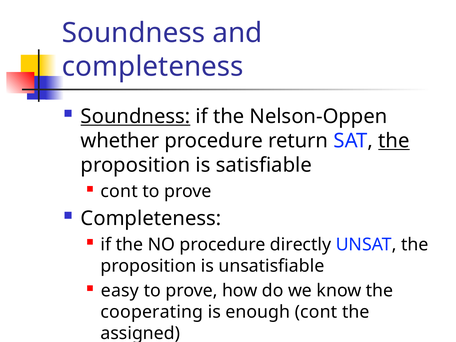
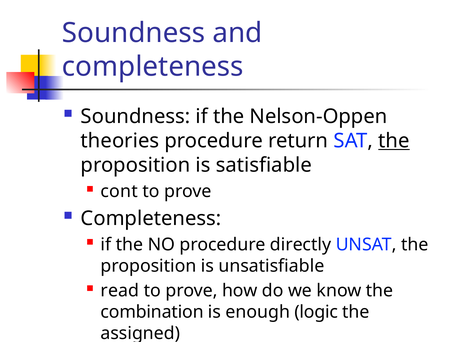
Soundness at (135, 116) underline: present -> none
whether: whether -> theories
easy: easy -> read
cooperating: cooperating -> combination
enough cont: cont -> logic
